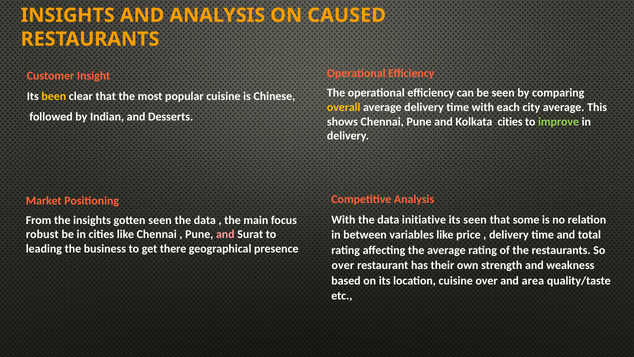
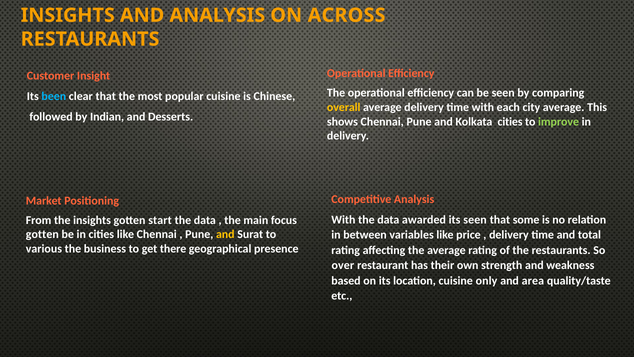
CAUSED: CAUSED -> ACROSS
been colour: yellow -> light blue
initiative: initiative -> awarded
gotten seen: seen -> start
robust at (42, 234): robust -> gotten
and at (225, 234) colour: pink -> yellow
leading: leading -> various
cuisine over: over -> only
